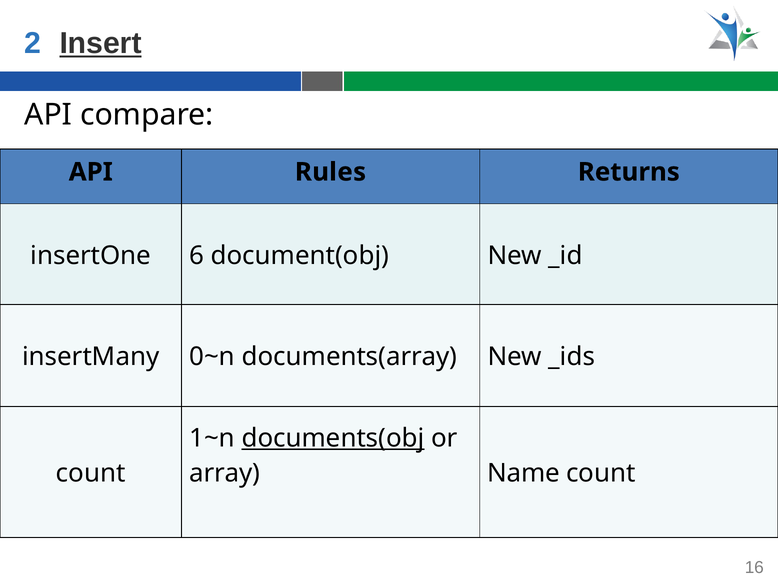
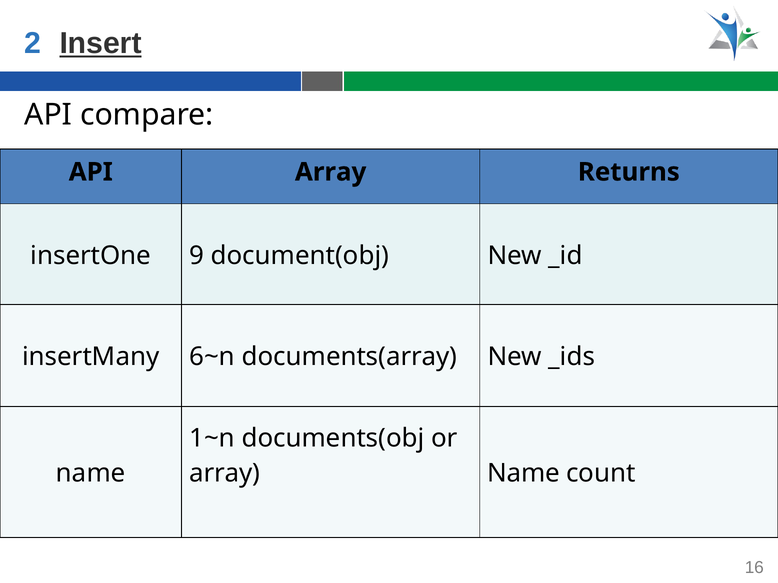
API Rules: Rules -> Array
6: 6 -> 9
0~n: 0~n -> 6~n
documents(obj underline: present -> none
count at (91, 474): count -> name
